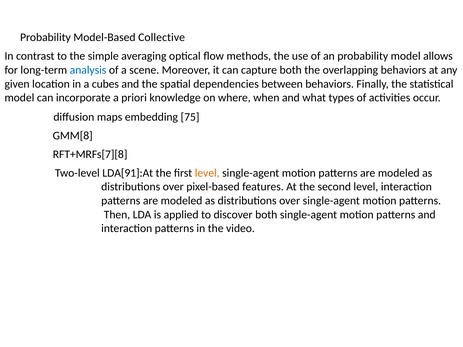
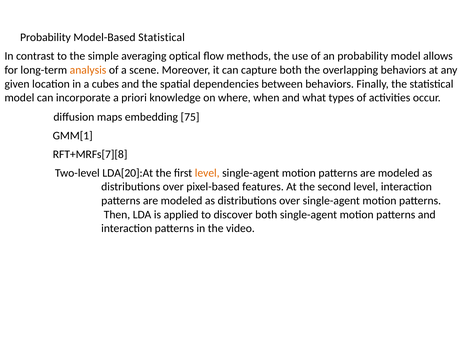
Model-Based Collective: Collective -> Statistical
analysis colour: blue -> orange
GMM[8: GMM[8 -> GMM[1
LDA[91]:At: LDA[91]:At -> LDA[20]:At
